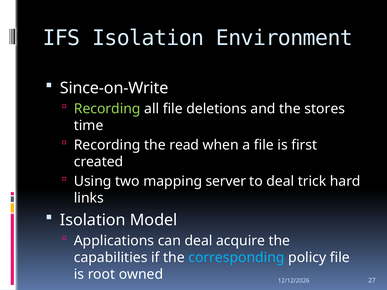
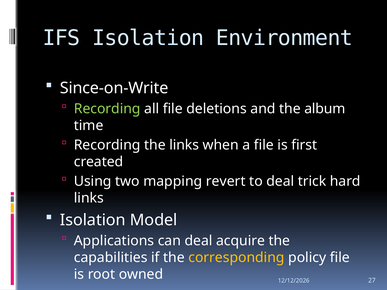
stores: stores -> album
the read: read -> links
server: server -> revert
corresponding colour: light blue -> yellow
